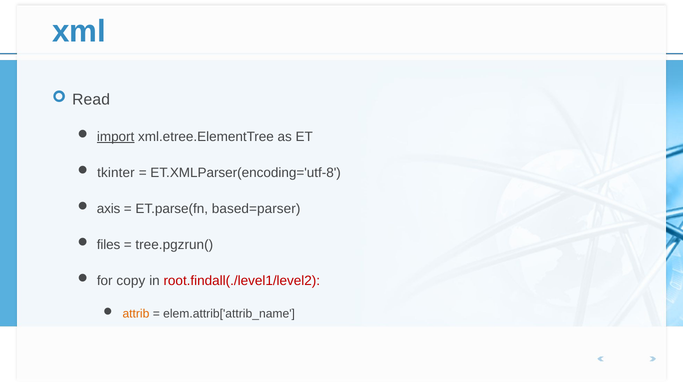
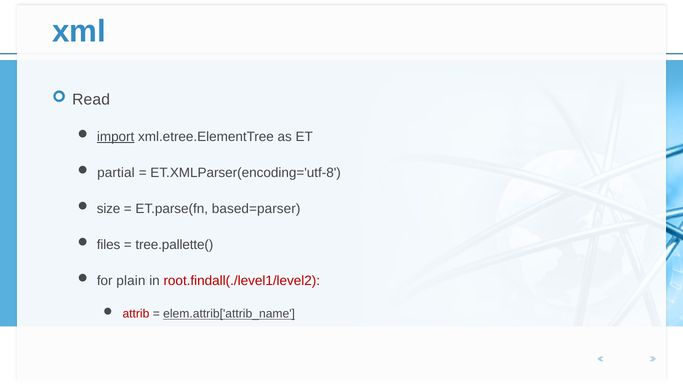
tkinter: tkinter -> partial
axis: axis -> size
tree.pgzrun(: tree.pgzrun( -> tree.pallette(
copy: copy -> plain
attrib colour: orange -> red
elem.attrib['attrib_name underline: none -> present
